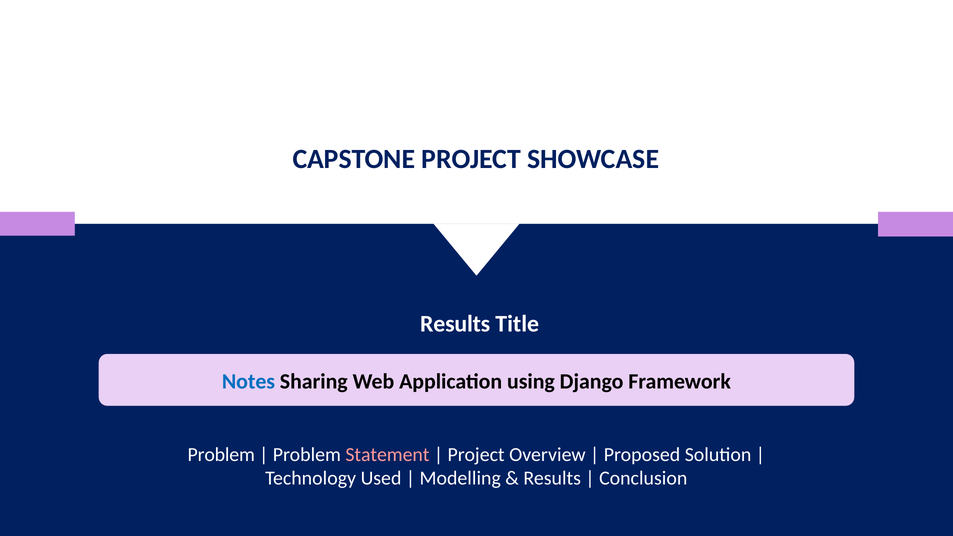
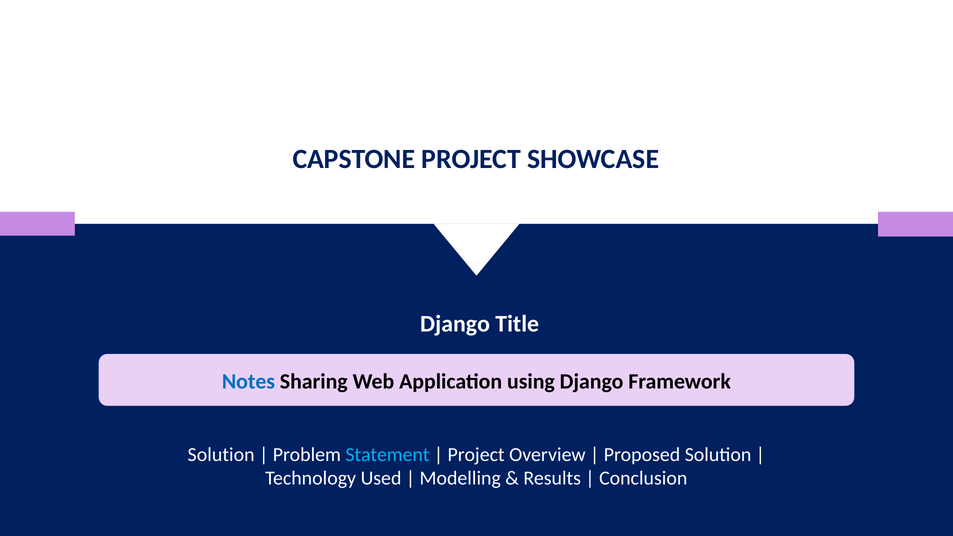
Results at (455, 324): Results -> Django
Problem at (221, 455): Problem -> Solution
Statement colour: pink -> light blue
